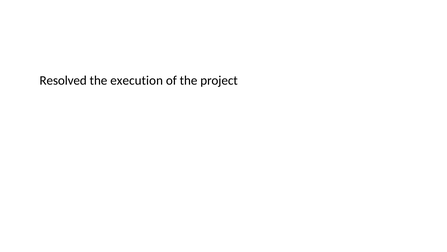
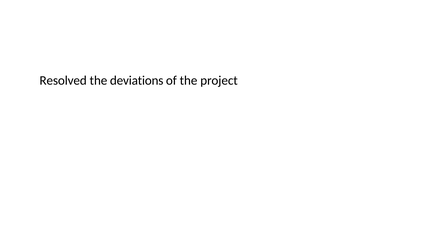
execution: execution -> deviations
